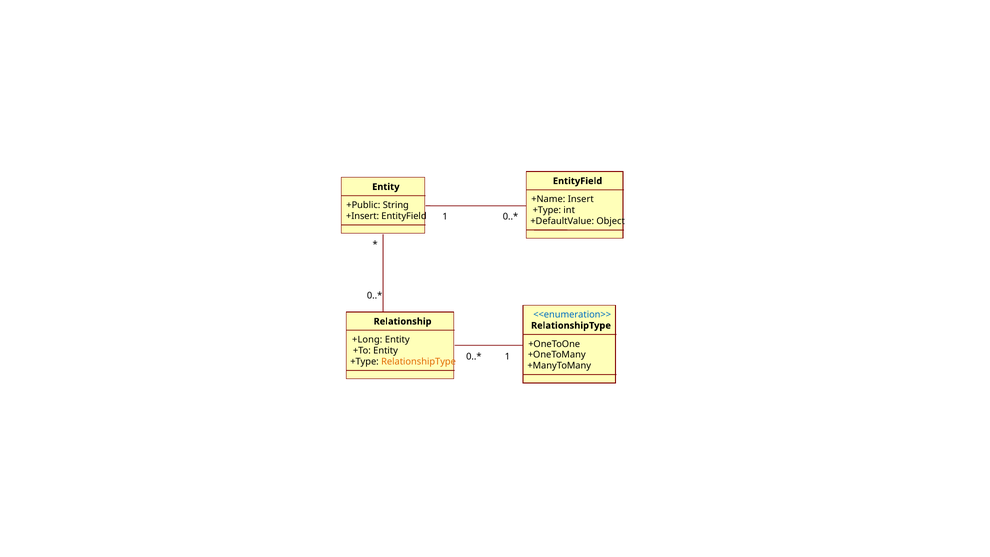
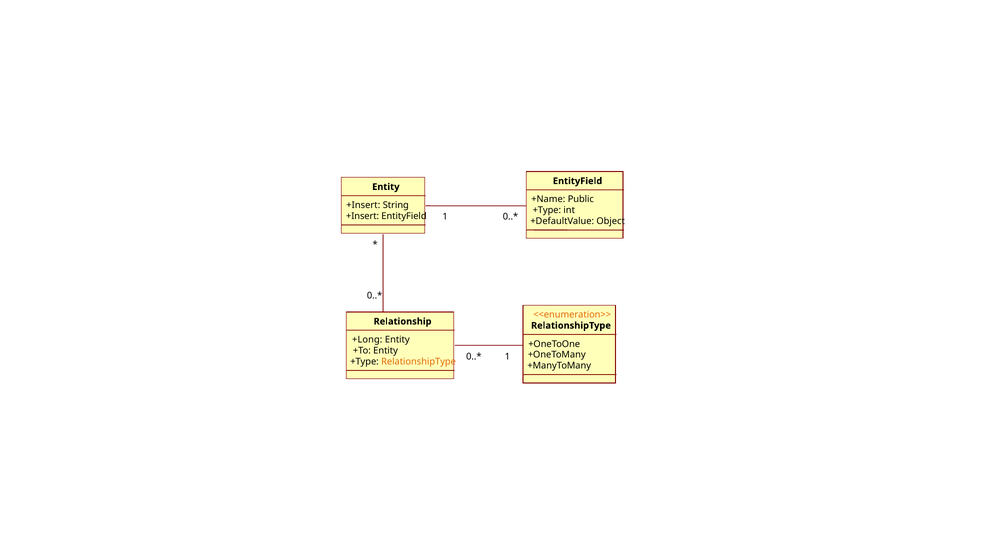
Insert: Insert -> Public
+Public at (363, 205): +Public -> +Insert
<<enumeration>> colour: blue -> orange
